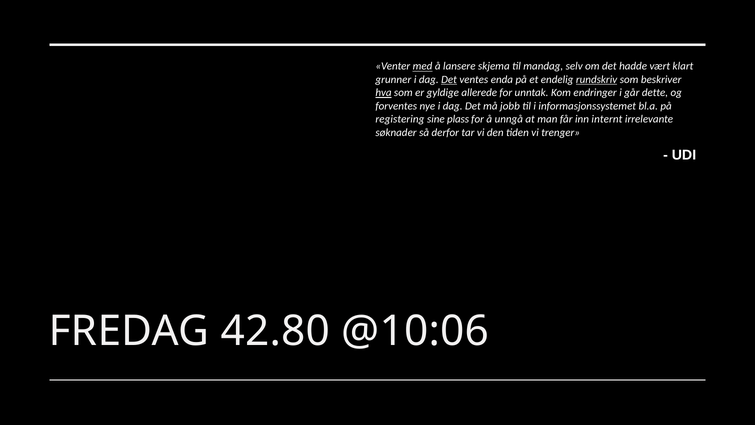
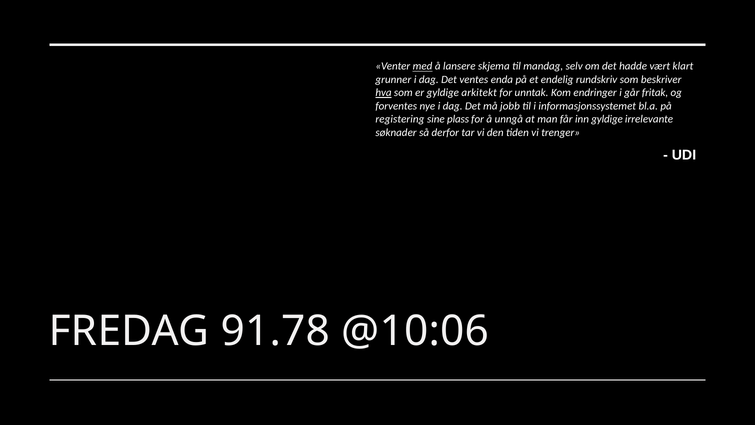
Det at (449, 80) underline: present -> none
rundskriv underline: present -> none
allerede: allerede -> arkitekt
dette: dette -> fritak
inn internt: internt -> gyldige
42.80: 42.80 -> 91.78
